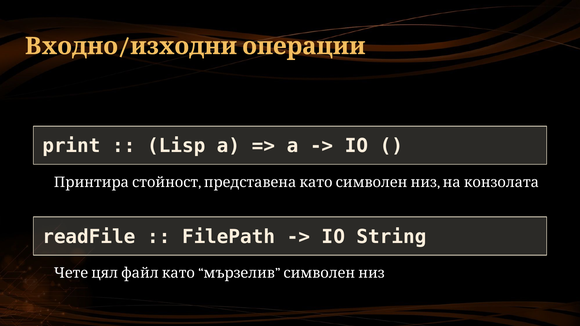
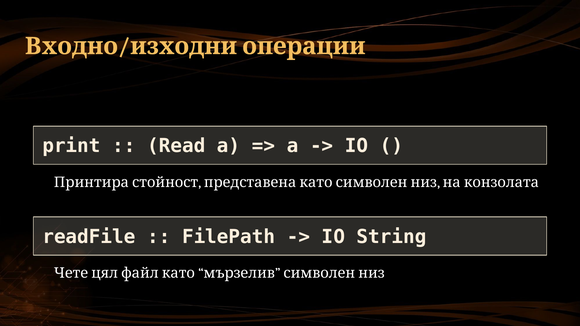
Lisp: Lisp -> Read
